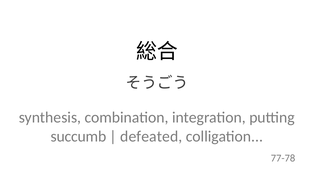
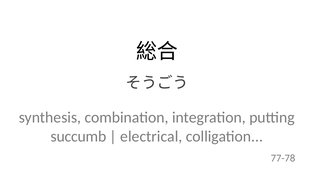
defeated: defeated -> electrical
